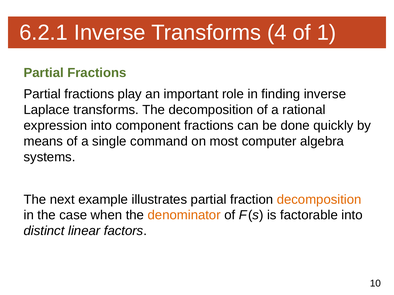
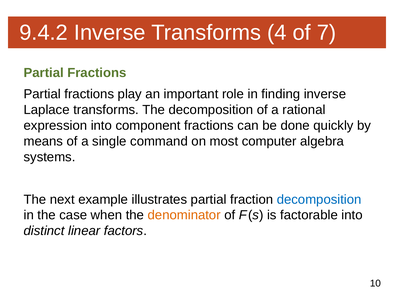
6.2.1: 6.2.1 -> 9.4.2
1: 1 -> 7
decomposition at (319, 200) colour: orange -> blue
